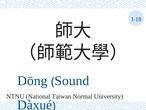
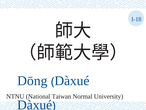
Sound at (72, 80): Sound -> Dàxué
